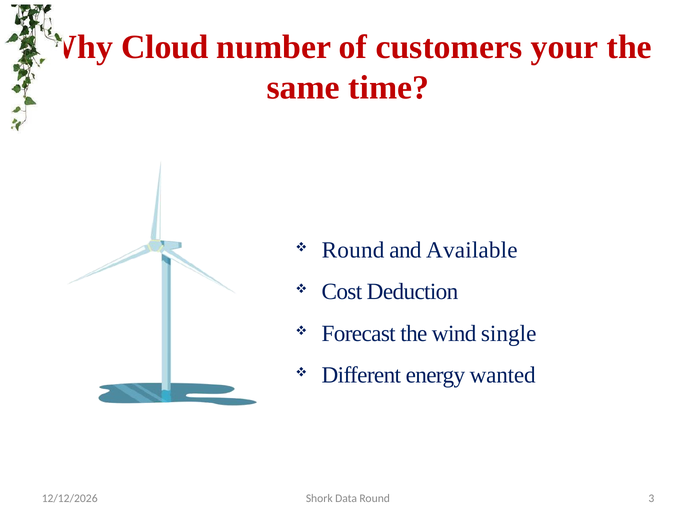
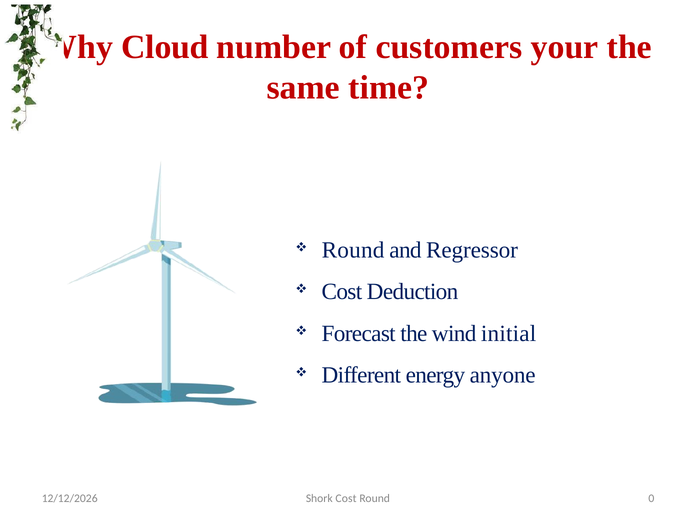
Available: Available -> Regressor
single: single -> initial
wanted: wanted -> anyone
Shork Data: Data -> Cost
3: 3 -> 0
